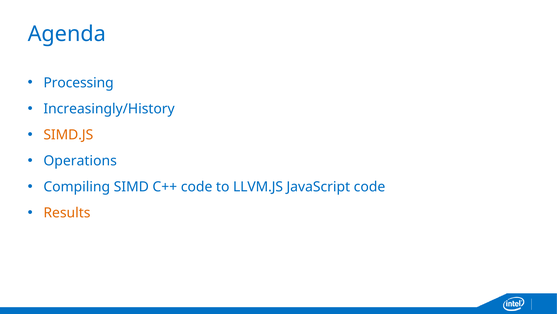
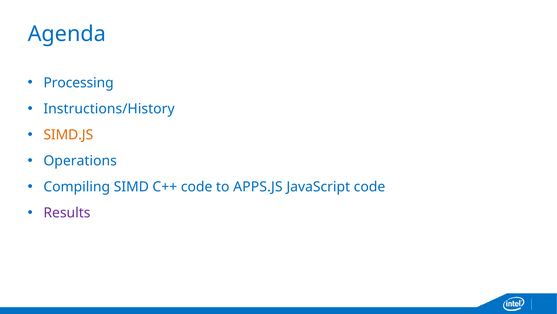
Increasingly/History: Increasingly/History -> Instructions/History
LLVM.JS: LLVM.JS -> APPS.JS
Results colour: orange -> purple
